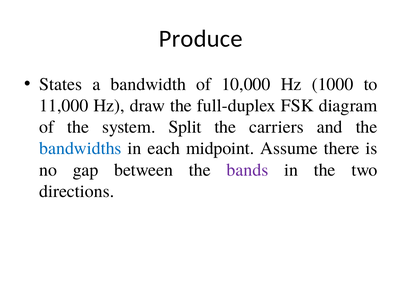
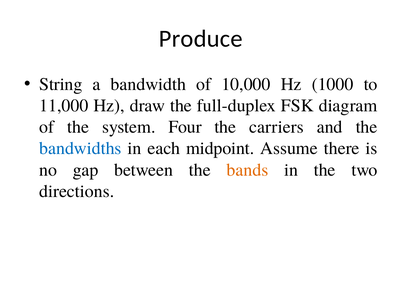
States: States -> String
Split: Split -> Four
bands colour: purple -> orange
